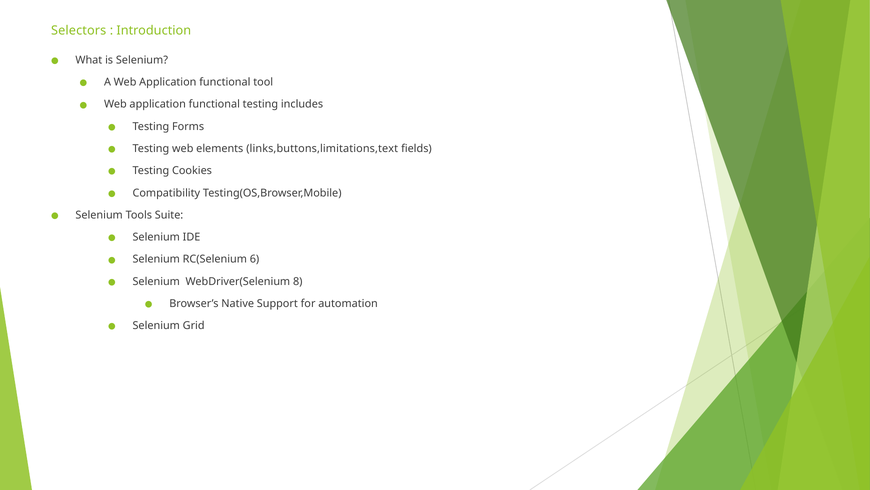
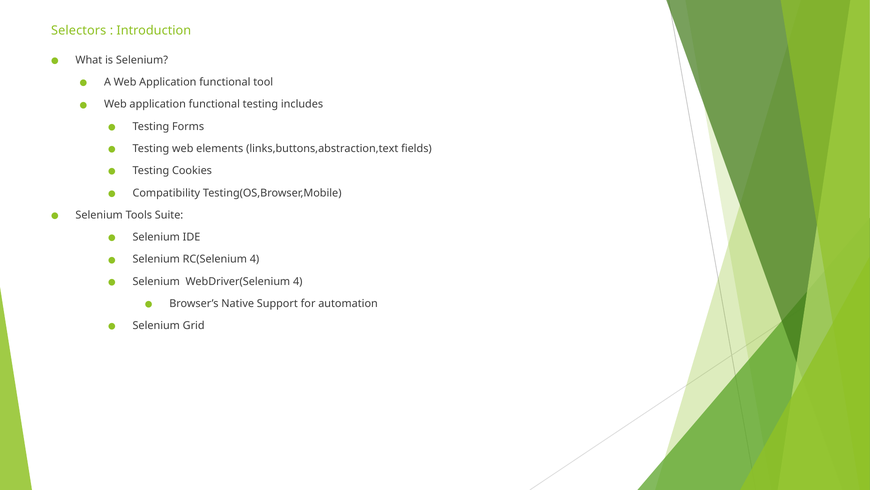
links,buttons,limitations,text: links,buttons,limitations,text -> links,buttons,abstraction,text
RC(Selenium 6: 6 -> 4
WebDriver(Selenium 8: 8 -> 4
